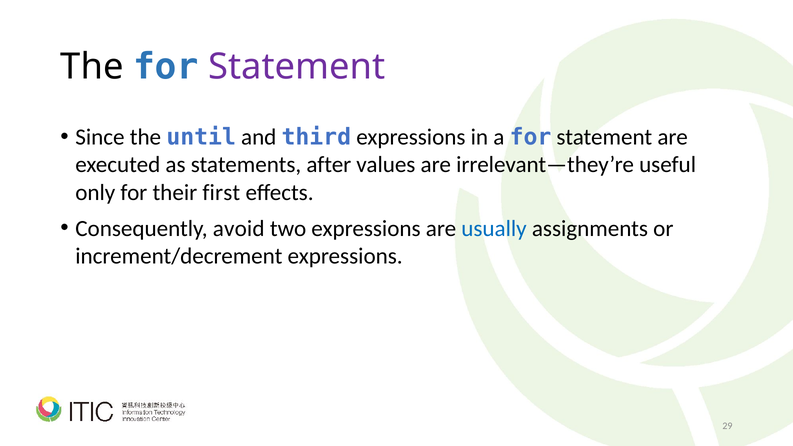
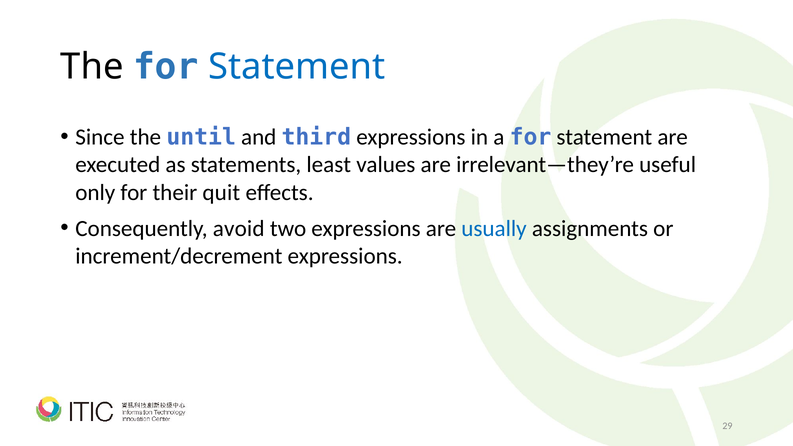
Statement at (297, 67) colour: purple -> blue
after: after -> least
first: first -> quit
